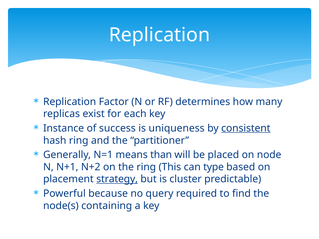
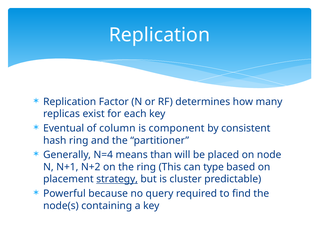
Instance: Instance -> Eventual
success: success -> column
uniqueness: uniqueness -> component
consistent underline: present -> none
N=1: N=1 -> N=4
